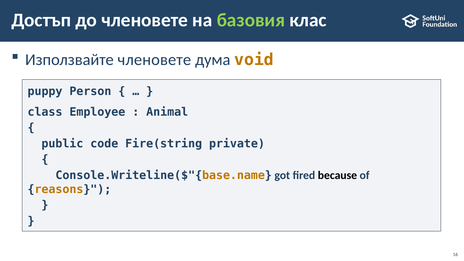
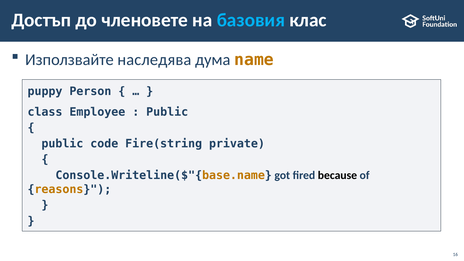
базовия colour: light green -> light blue
Използвайте членовете: членовете -> наследява
void: void -> name
Animal at (167, 112): Animal -> Public
